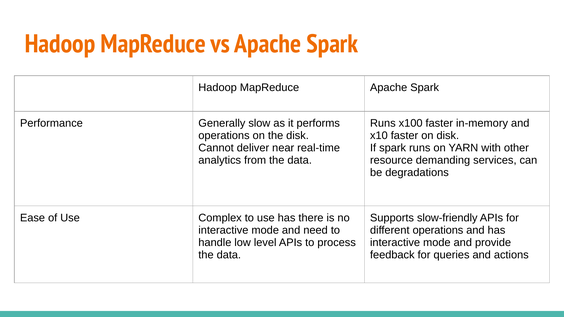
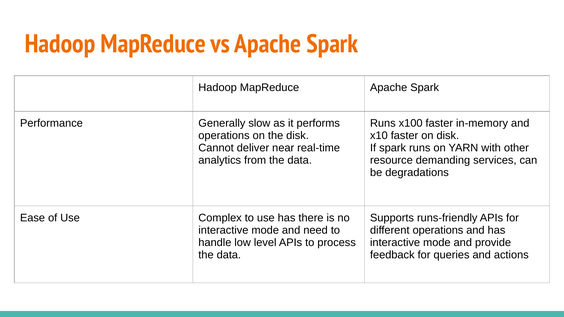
slow-friendly: slow-friendly -> runs-friendly
